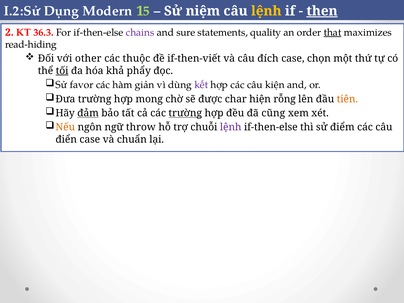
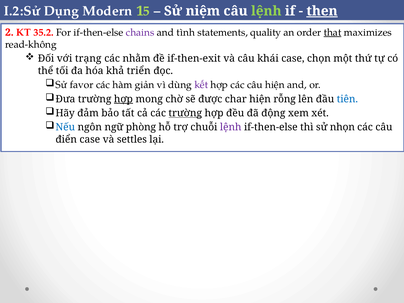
lệnh at (266, 11) colour: yellow -> light green
36.3: 36.3 -> 35.2
sure: sure -> tình
read-hiding: read-hiding -> read-không
other: other -> trạng
thuộc: thuộc -> nhằm
if-then-viết: if-then-viết -> if-then-exit
đích: đích -> khái
tối underline: present -> none
phẩy: phẩy -> triển
câu kiện: kiện -> hiện
hợp at (123, 99) underline: none -> present
tiên colour: orange -> blue
đảm underline: present -> none
cũng: cũng -> động
Nếu colour: orange -> blue
throw: throw -> phòng
điểm: điểm -> nhọn
chuẩn: chuẩn -> settles
